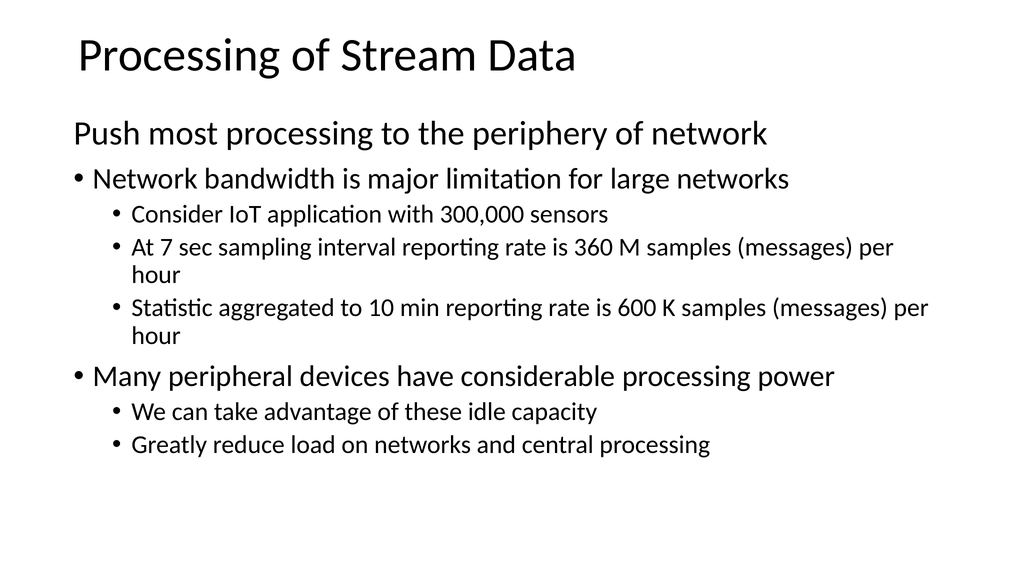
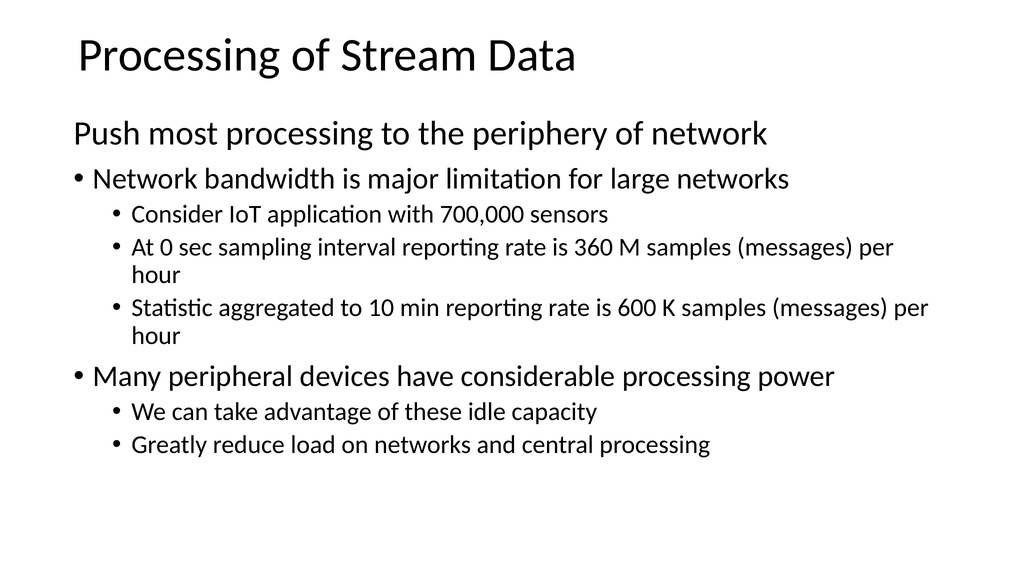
300,000: 300,000 -> 700,000
7: 7 -> 0
